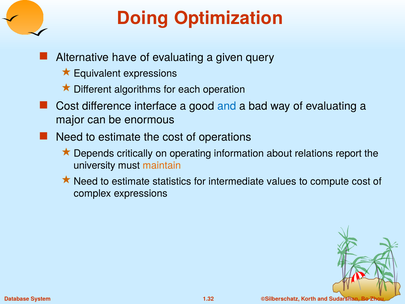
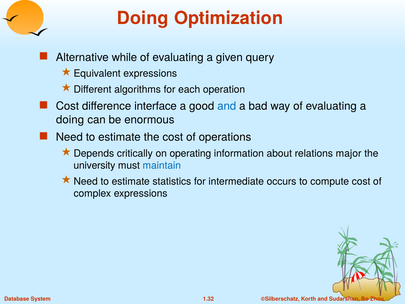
have: have -> while
major at (70, 120): major -> doing
report: report -> major
maintain colour: orange -> blue
values: values -> occurs
